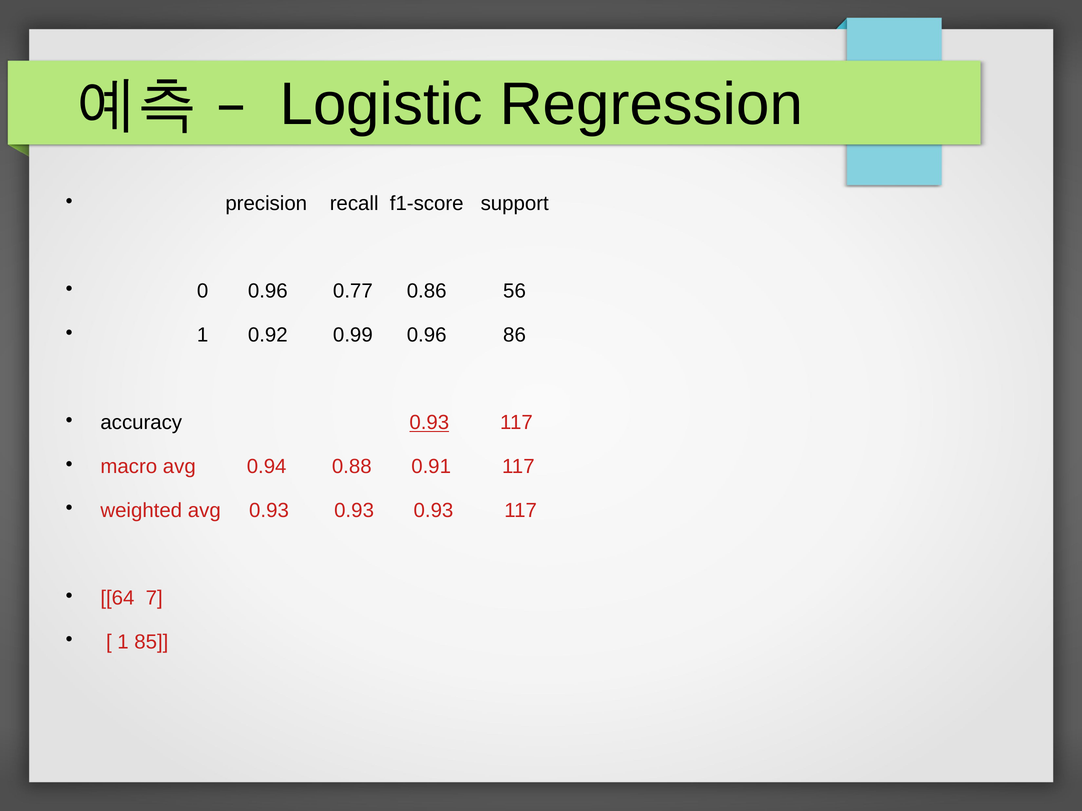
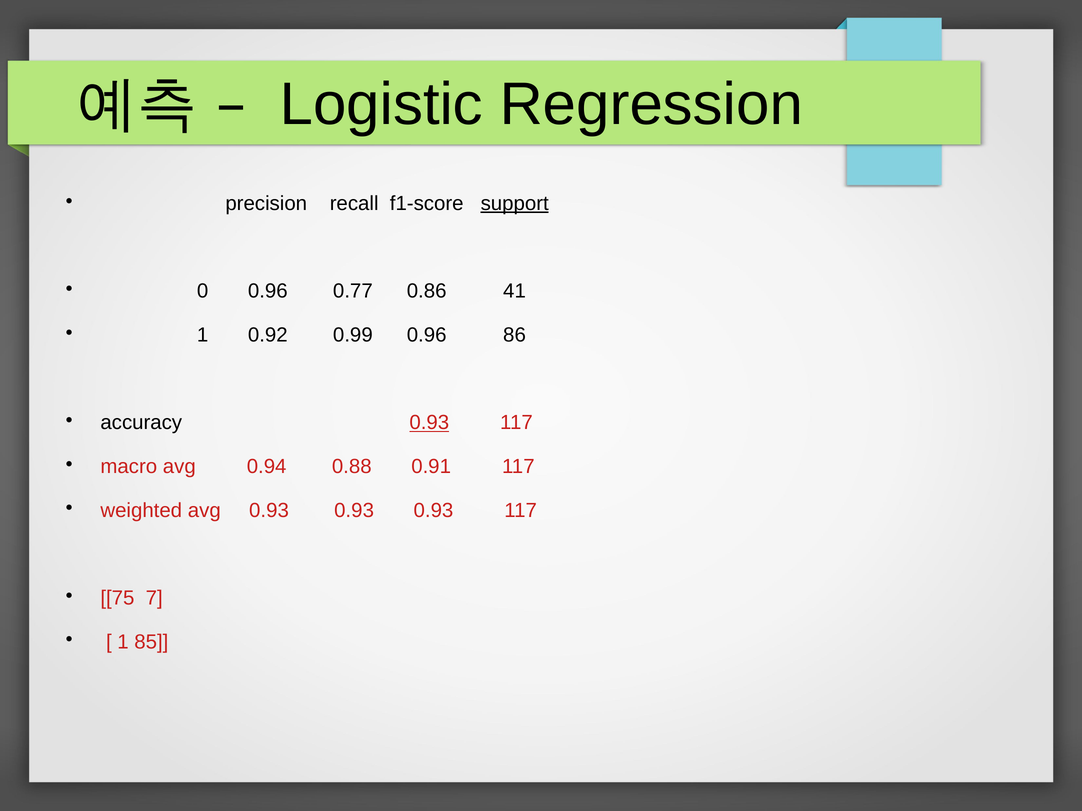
support underline: none -> present
56: 56 -> 41
64: 64 -> 75
